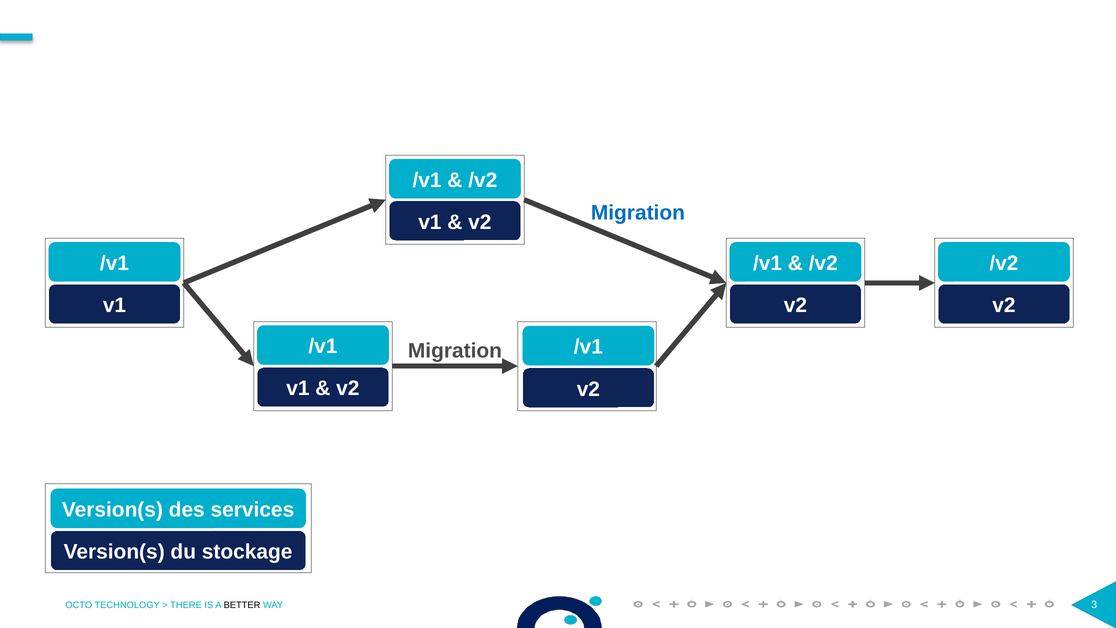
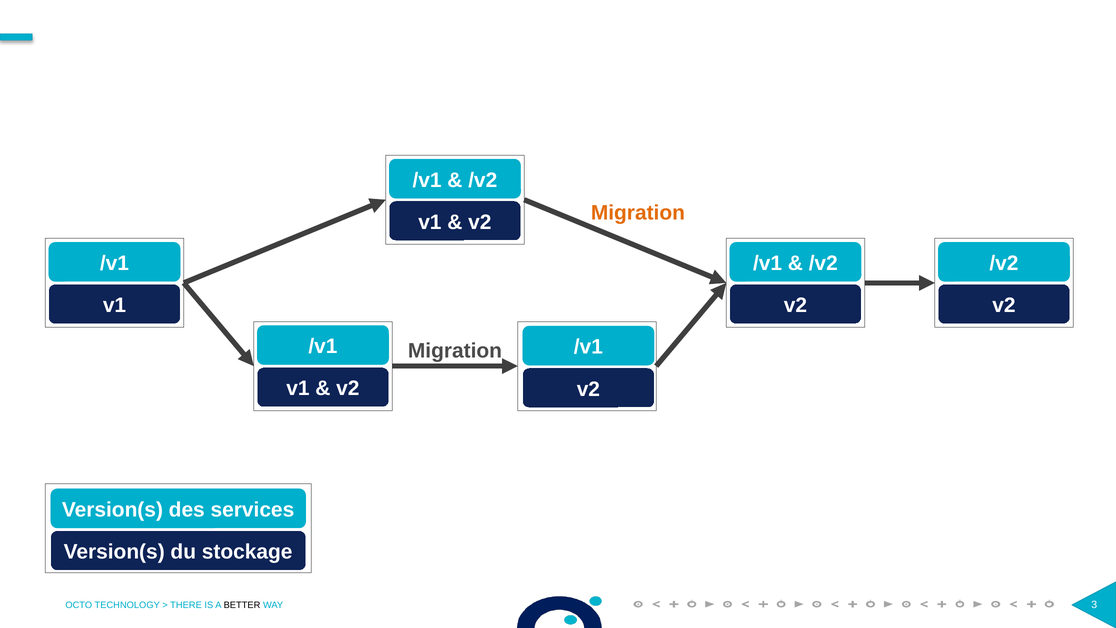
Migration at (638, 213) colour: blue -> orange
